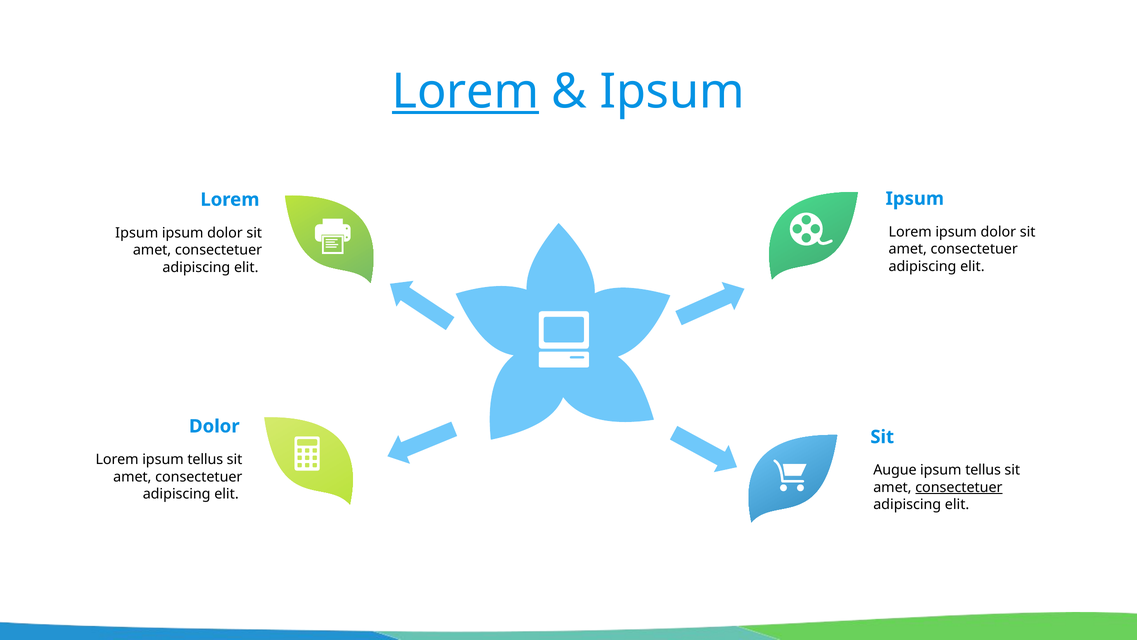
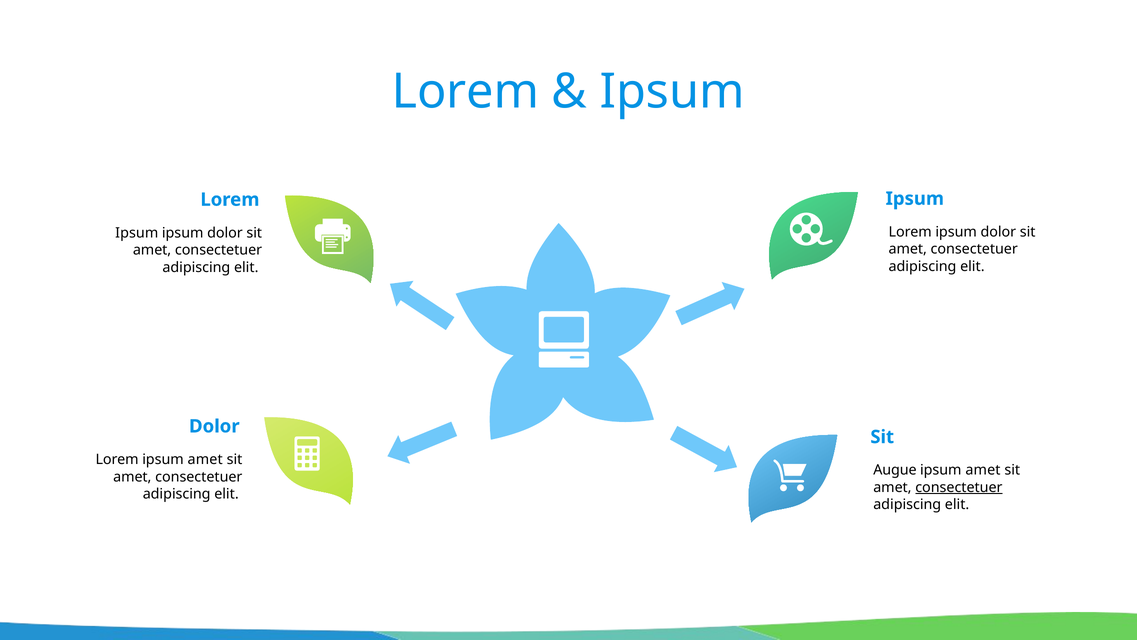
Lorem at (466, 91) underline: present -> none
Lorem ipsum tellus: tellus -> amet
tellus at (983, 470): tellus -> amet
